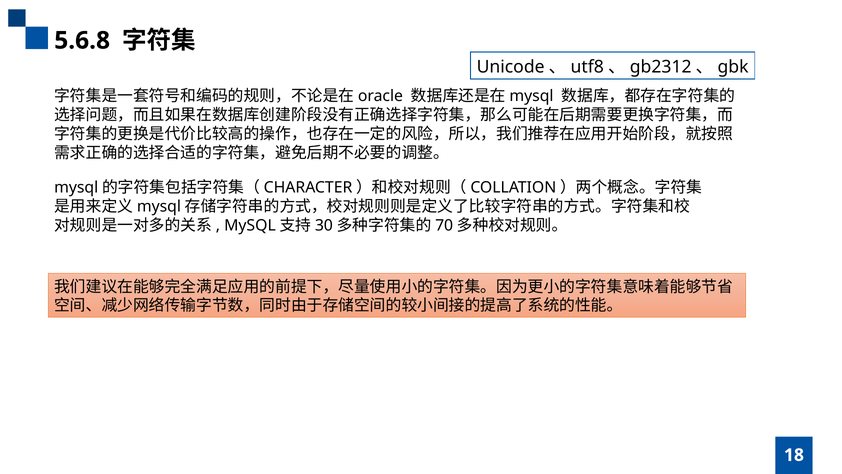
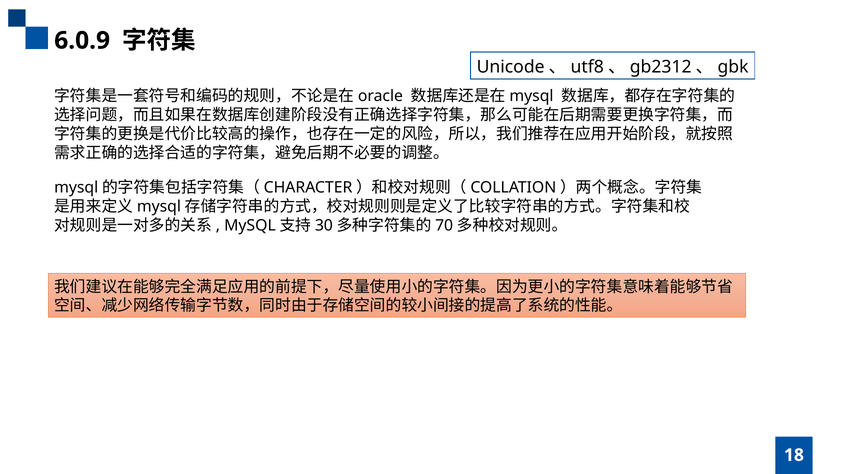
5.6.8: 5.6.8 -> 6.0.9
